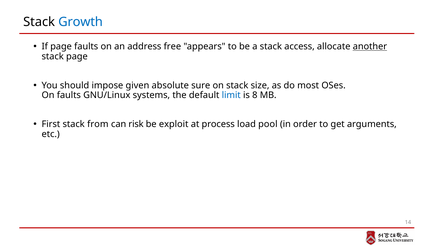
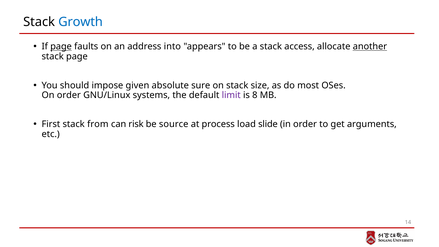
page at (61, 47) underline: none -> present
free: free -> into
On faults: faults -> order
limit colour: blue -> purple
exploit: exploit -> source
pool: pool -> slide
